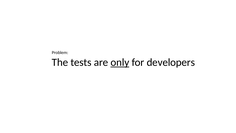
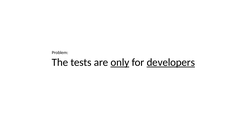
developers underline: none -> present
